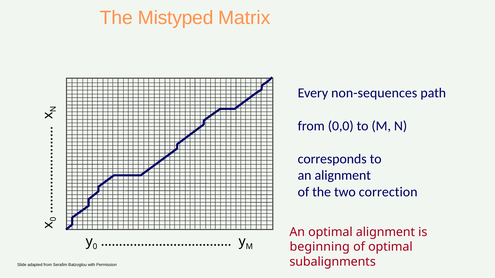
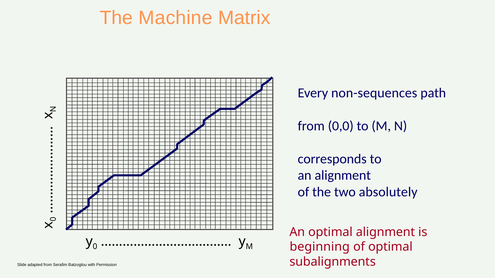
Mistyped: Mistyped -> Machine
correction: correction -> absolutely
